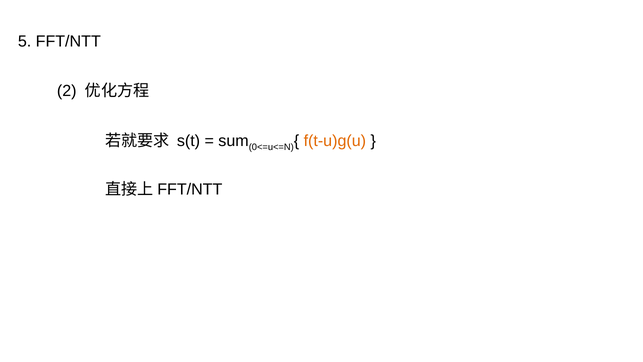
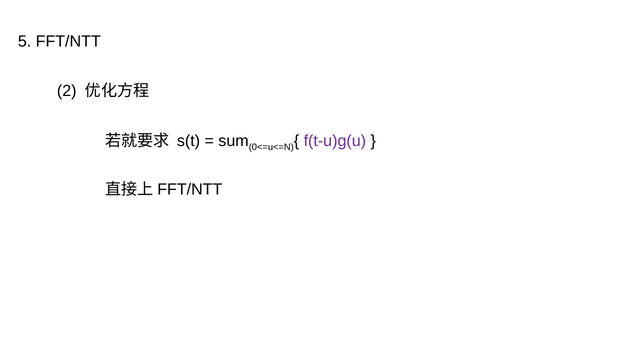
f(t-u)g(u colour: orange -> purple
